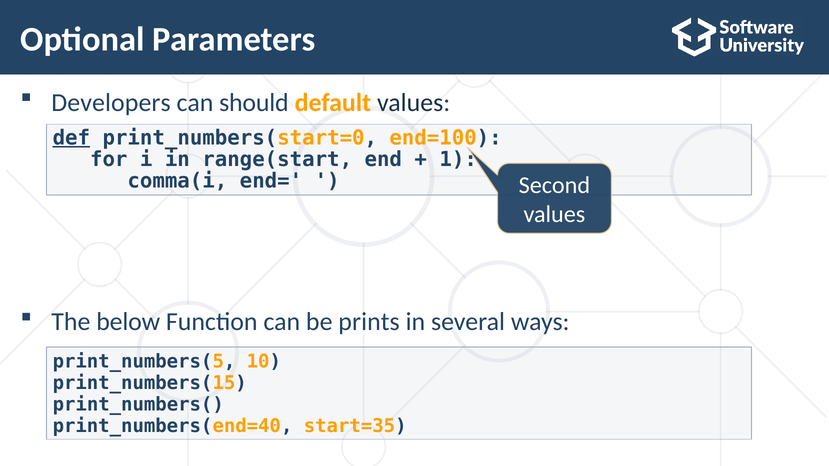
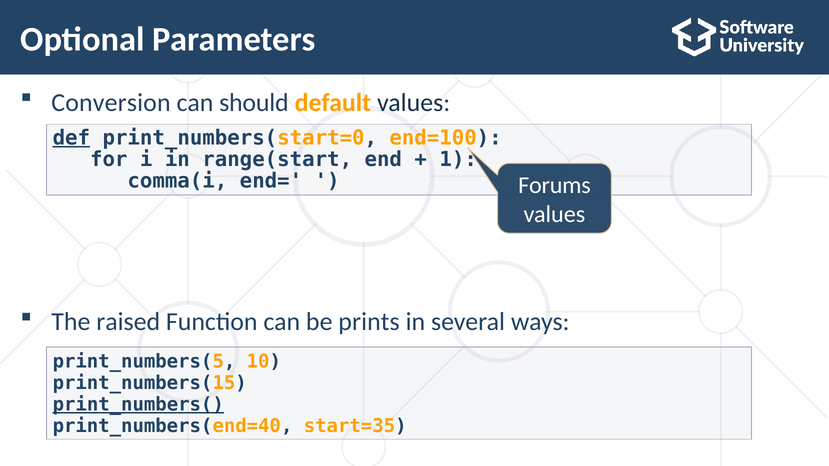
Developers: Developers -> Conversion
Second: Second -> Forums
below: below -> raised
print_numbers( underline: none -> present
